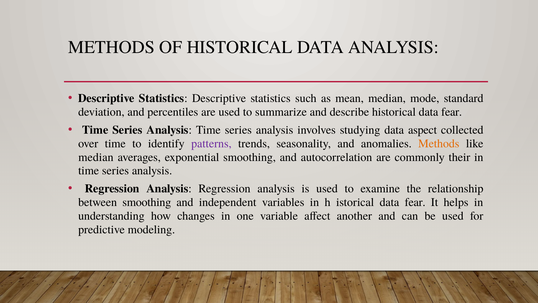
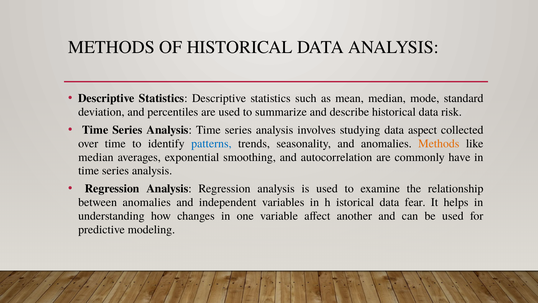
historical data fear: fear -> risk
patterns colour: purple -> blue
their: their -> have
between smoothing: smoothing -> anomalies
